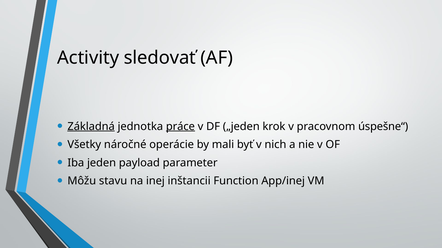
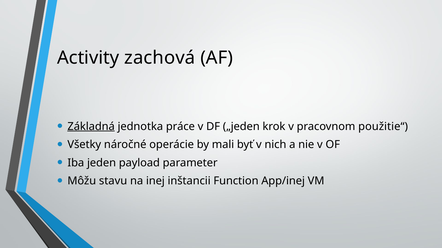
sledovať: sledovať -> zachová
práce underline: present -> none
úspešne“: úspešne“ -> použitie“
